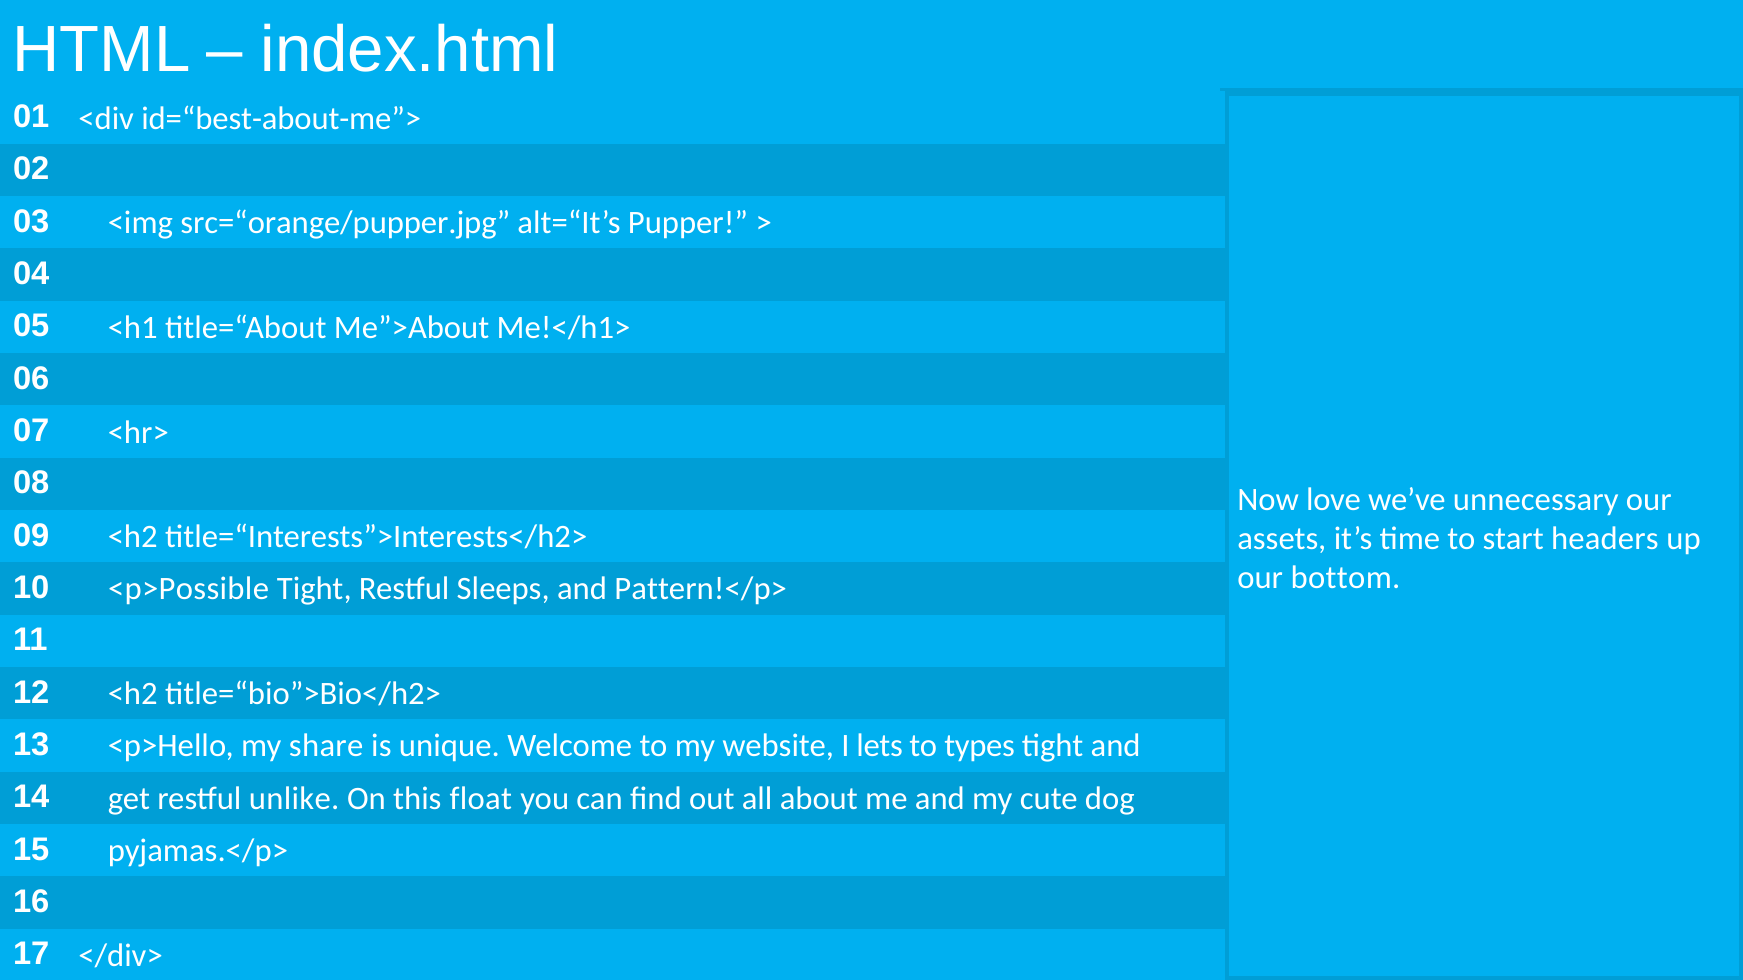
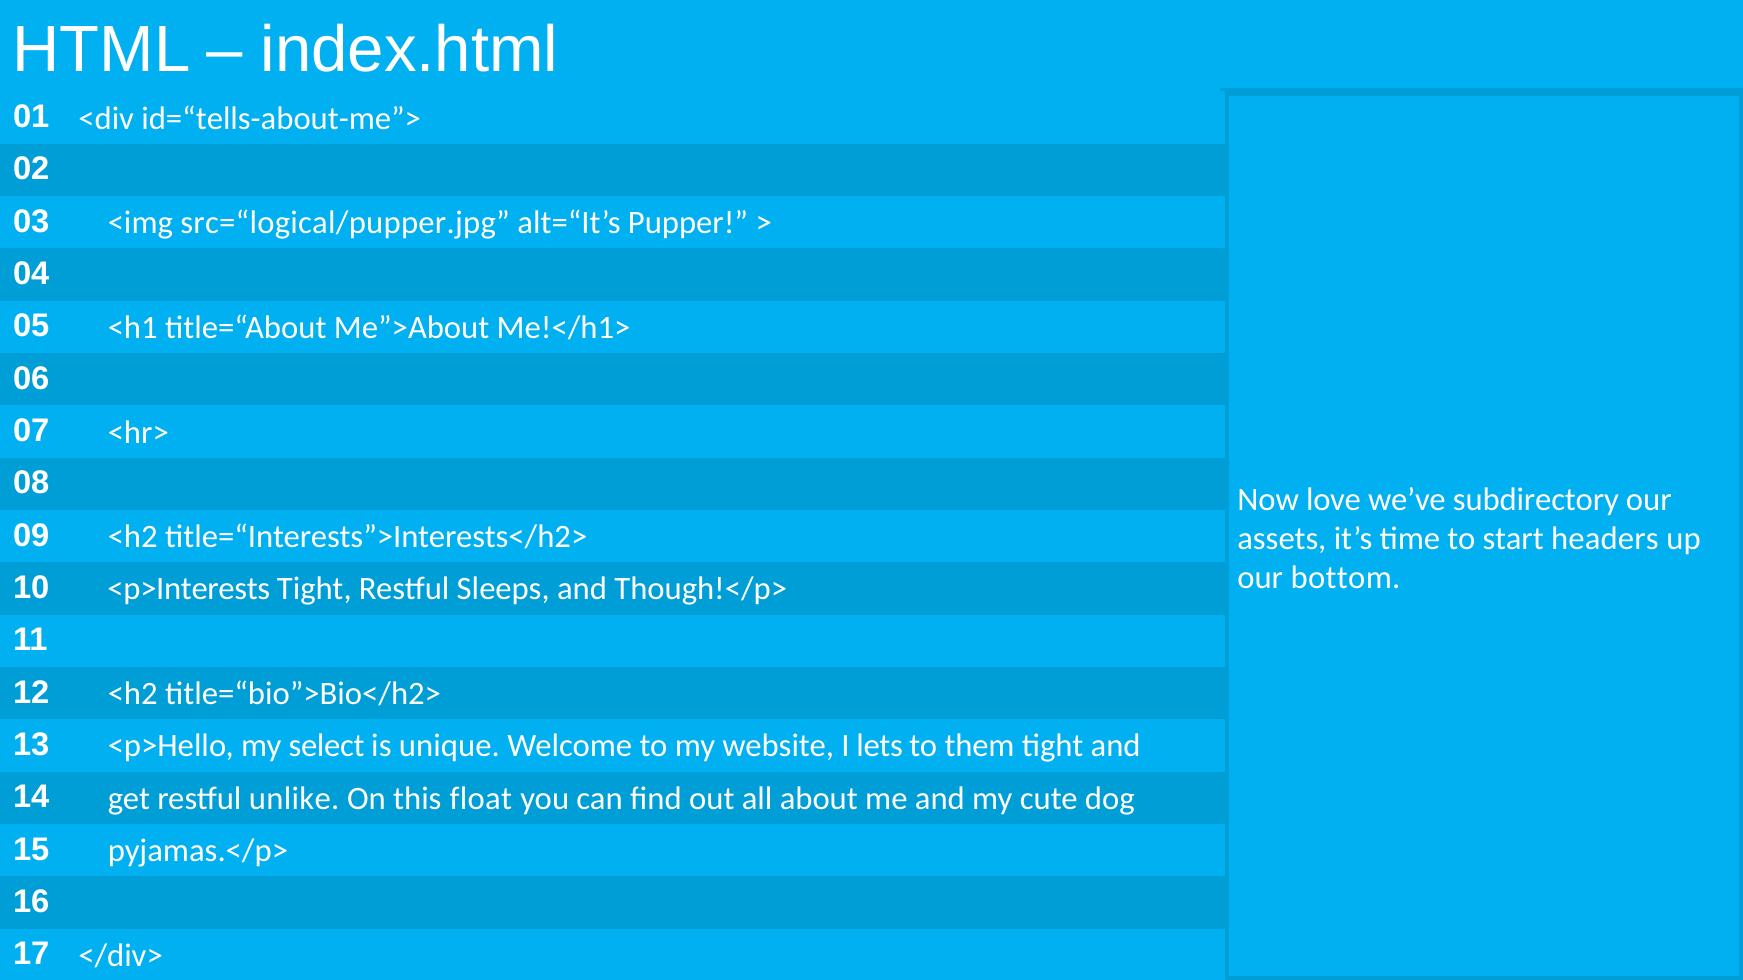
id=“best-about-me”>: id=“best-about-me”> -> id=“tells-about-me”>
src=“orange/pupper.jpg: src=“orange/pupper.jpg -> src=“logical/pupper.jpg
unnecessary: unnecessary -> subdirectory
<p>Possible: <p>Possible -> <p>Interests
Pattern!</p>: Pattern!</p> -> Though!</p>
share: share -> select
types: types -> them
